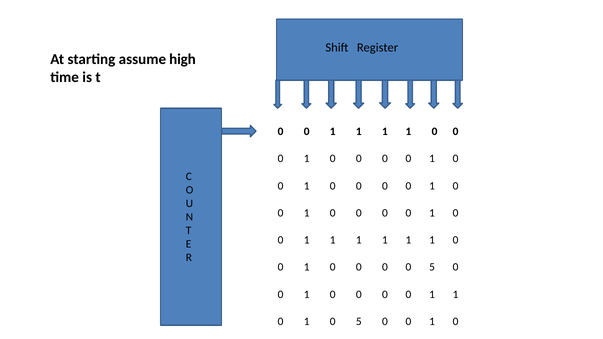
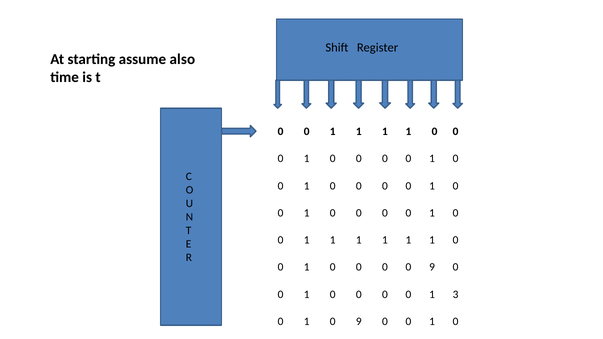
high: high -> also
0 0 5: 5 -> 9
1 at (456, 294): 1 -> 3
1 0 5: 5 -> 9
